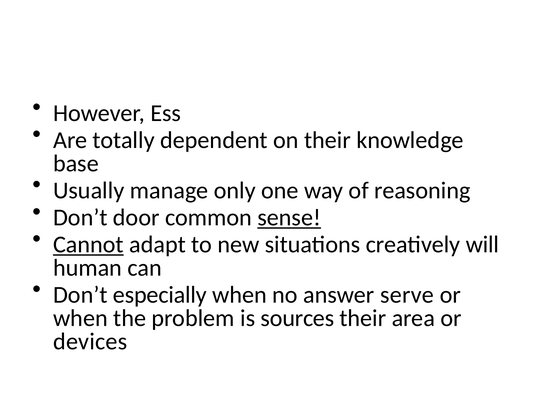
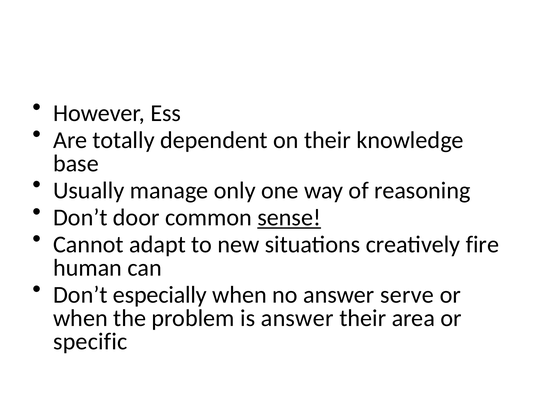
Cannot underline: present -> none
will: will -> fire
is sources: sources -> answer
devices: devices -> specific
